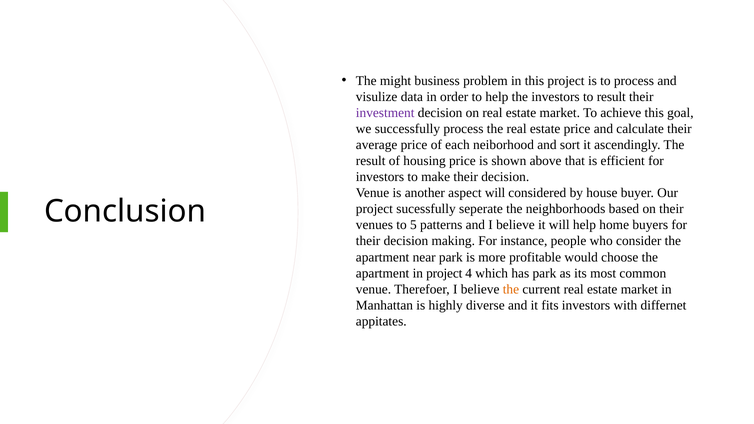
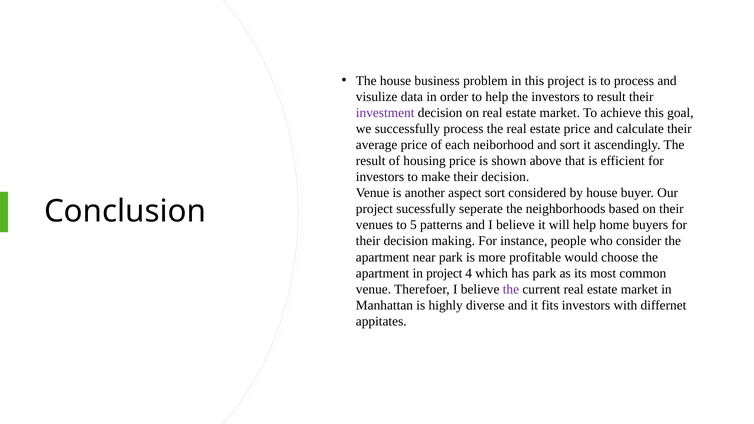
The might: might -> house
aspect will: will -> sort
the at (511, 289) colour: orange -> purple
